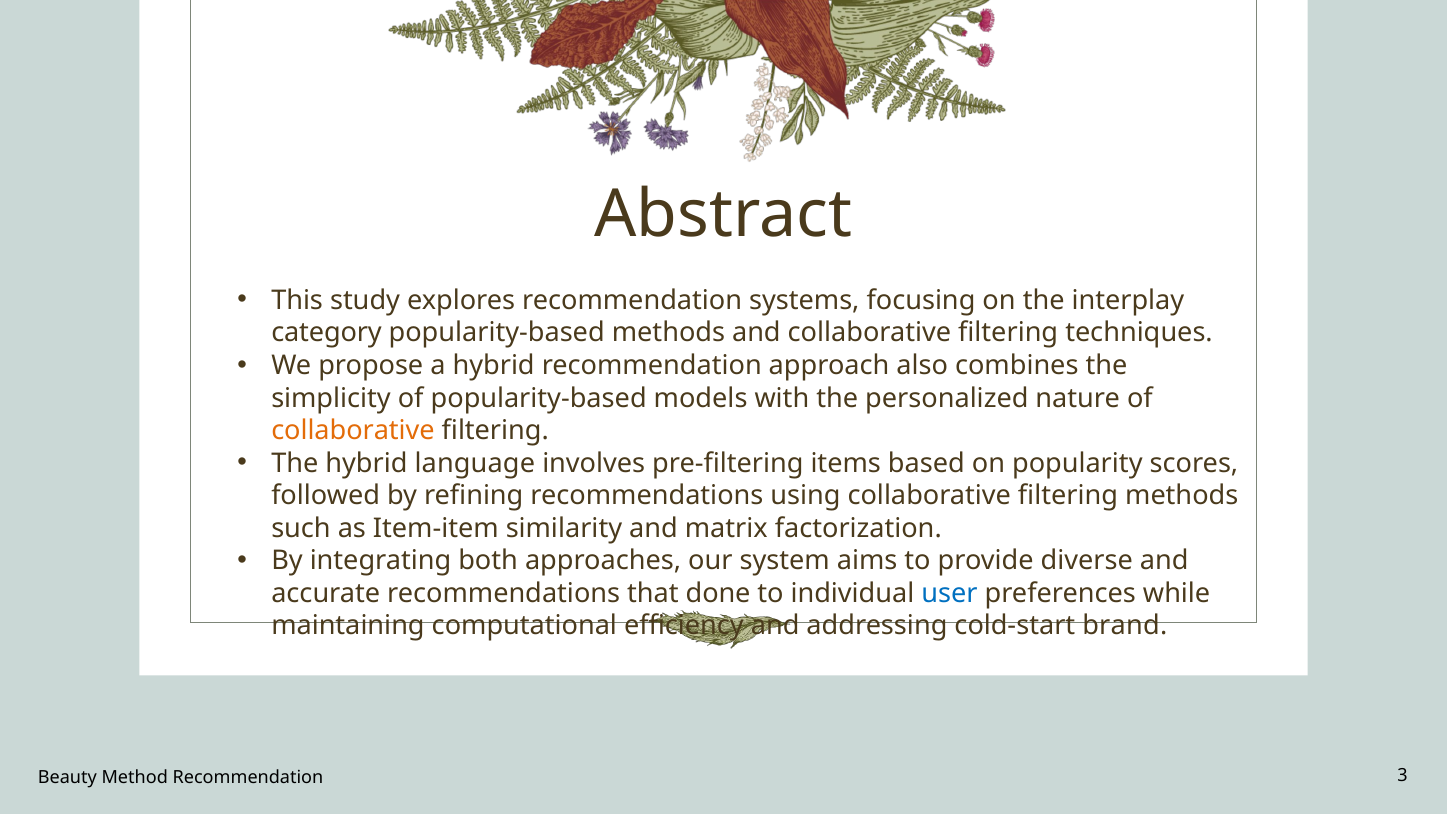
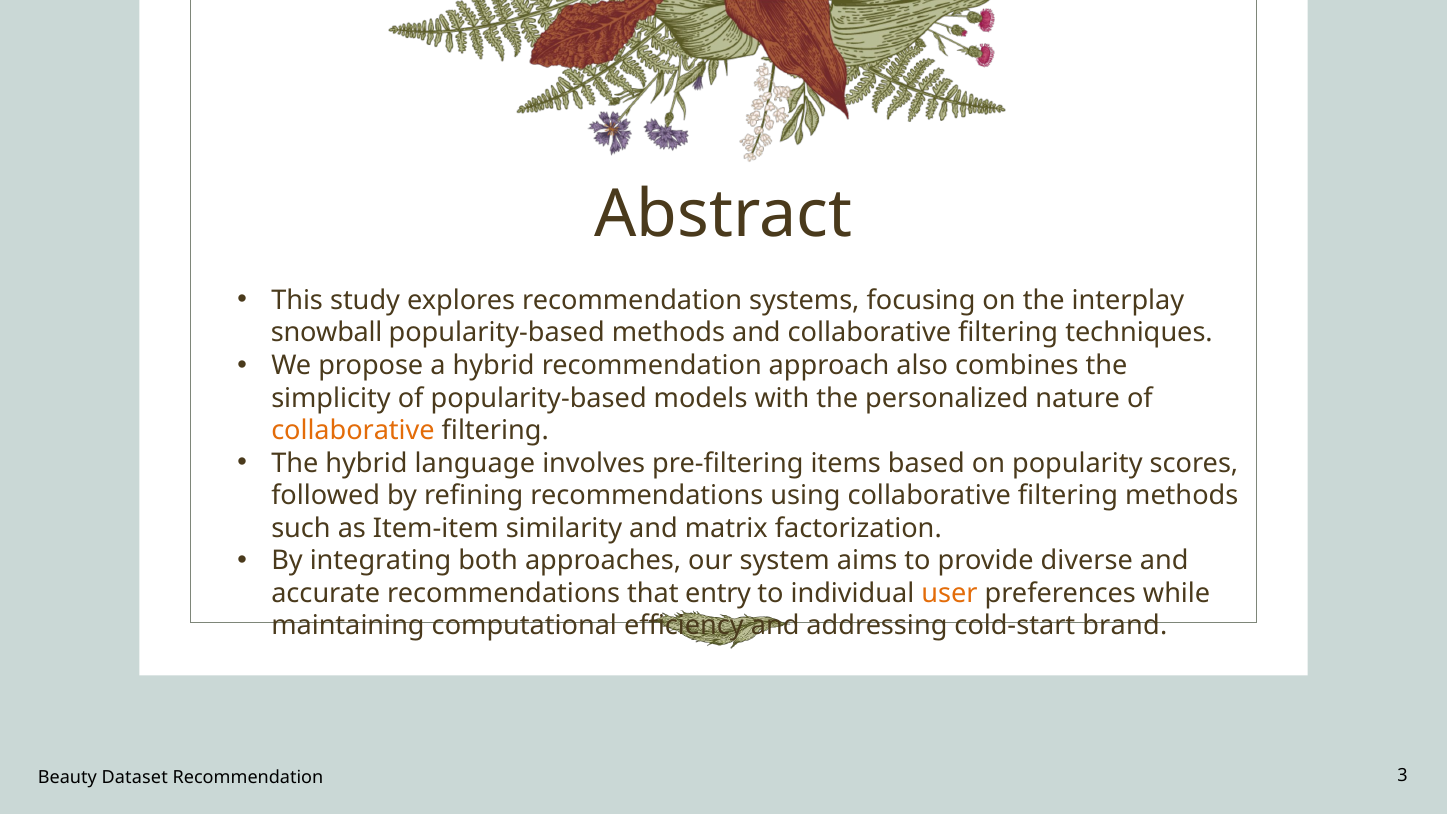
category: category -> snowball
done: done -> entry
user colour: blue -> orange
Method: Method -> Dataset
